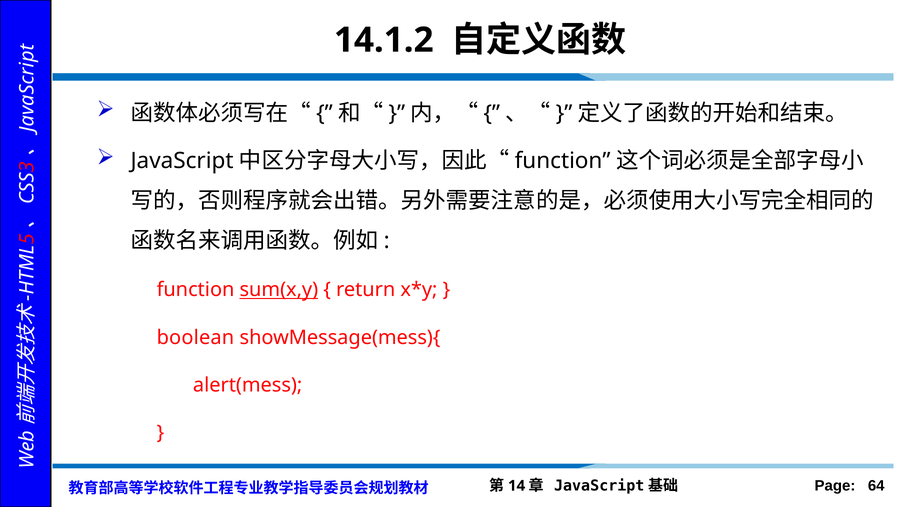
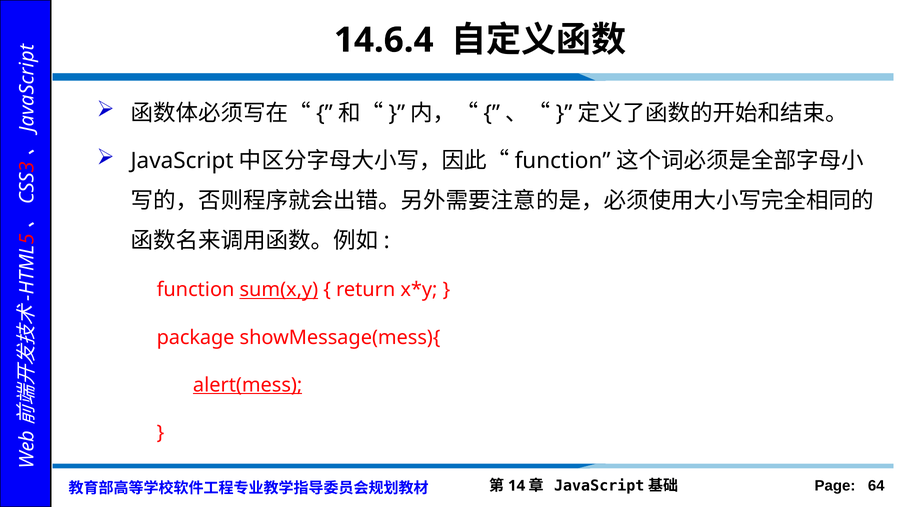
14.1.2: 14.1.2 -> 14.6.4
boolean: boolean -> package
alert(mess underline: none -> present
